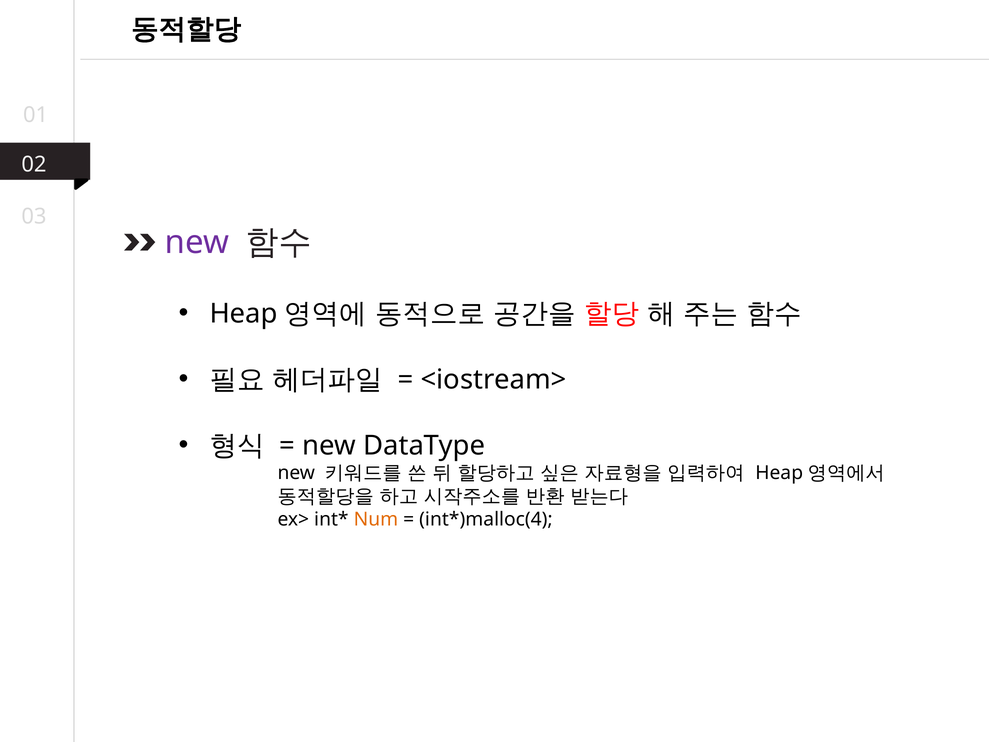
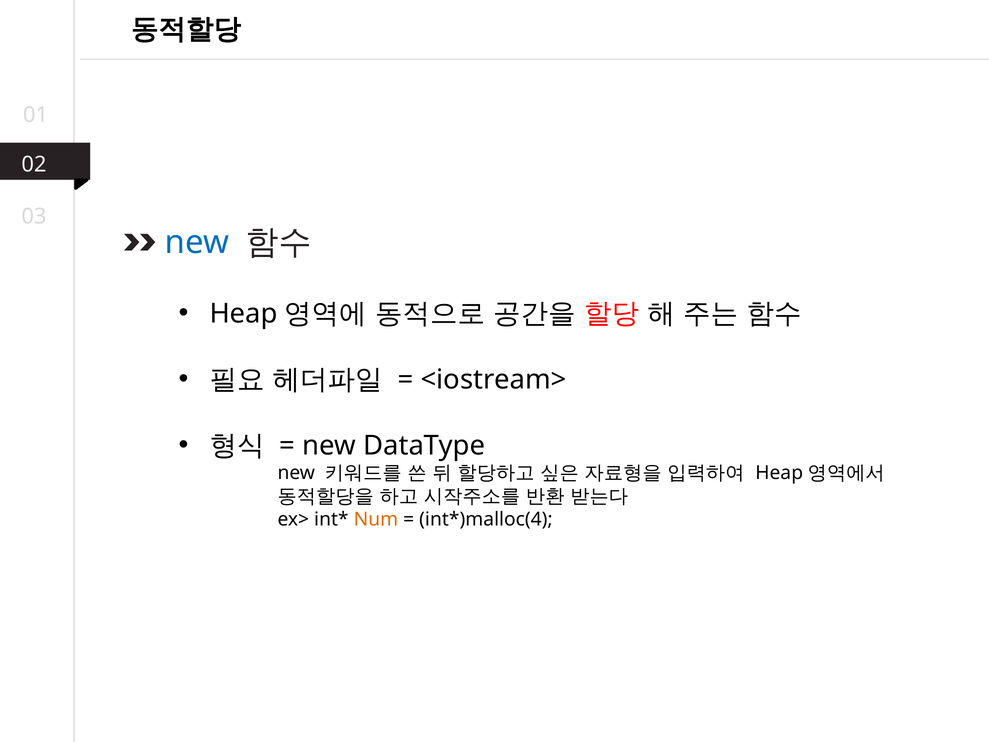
new at (197, 242) colour: purple -> blue
